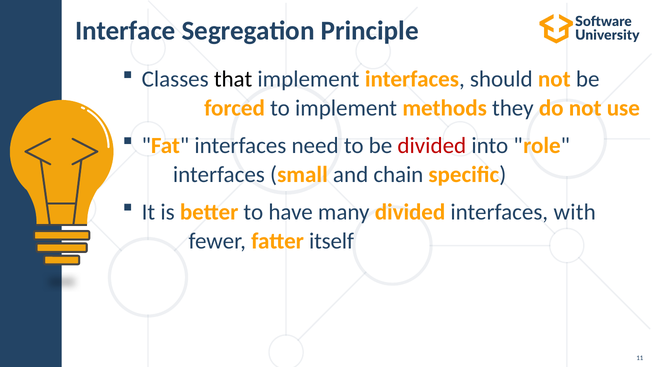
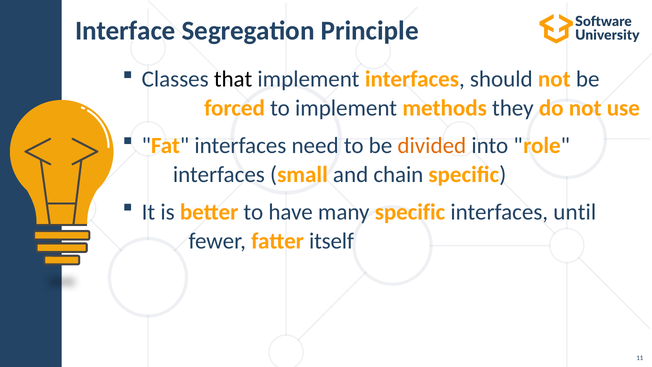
divided at (432, 146) colour: red -> orange
many divided: divided -> specific
with: with -> until
